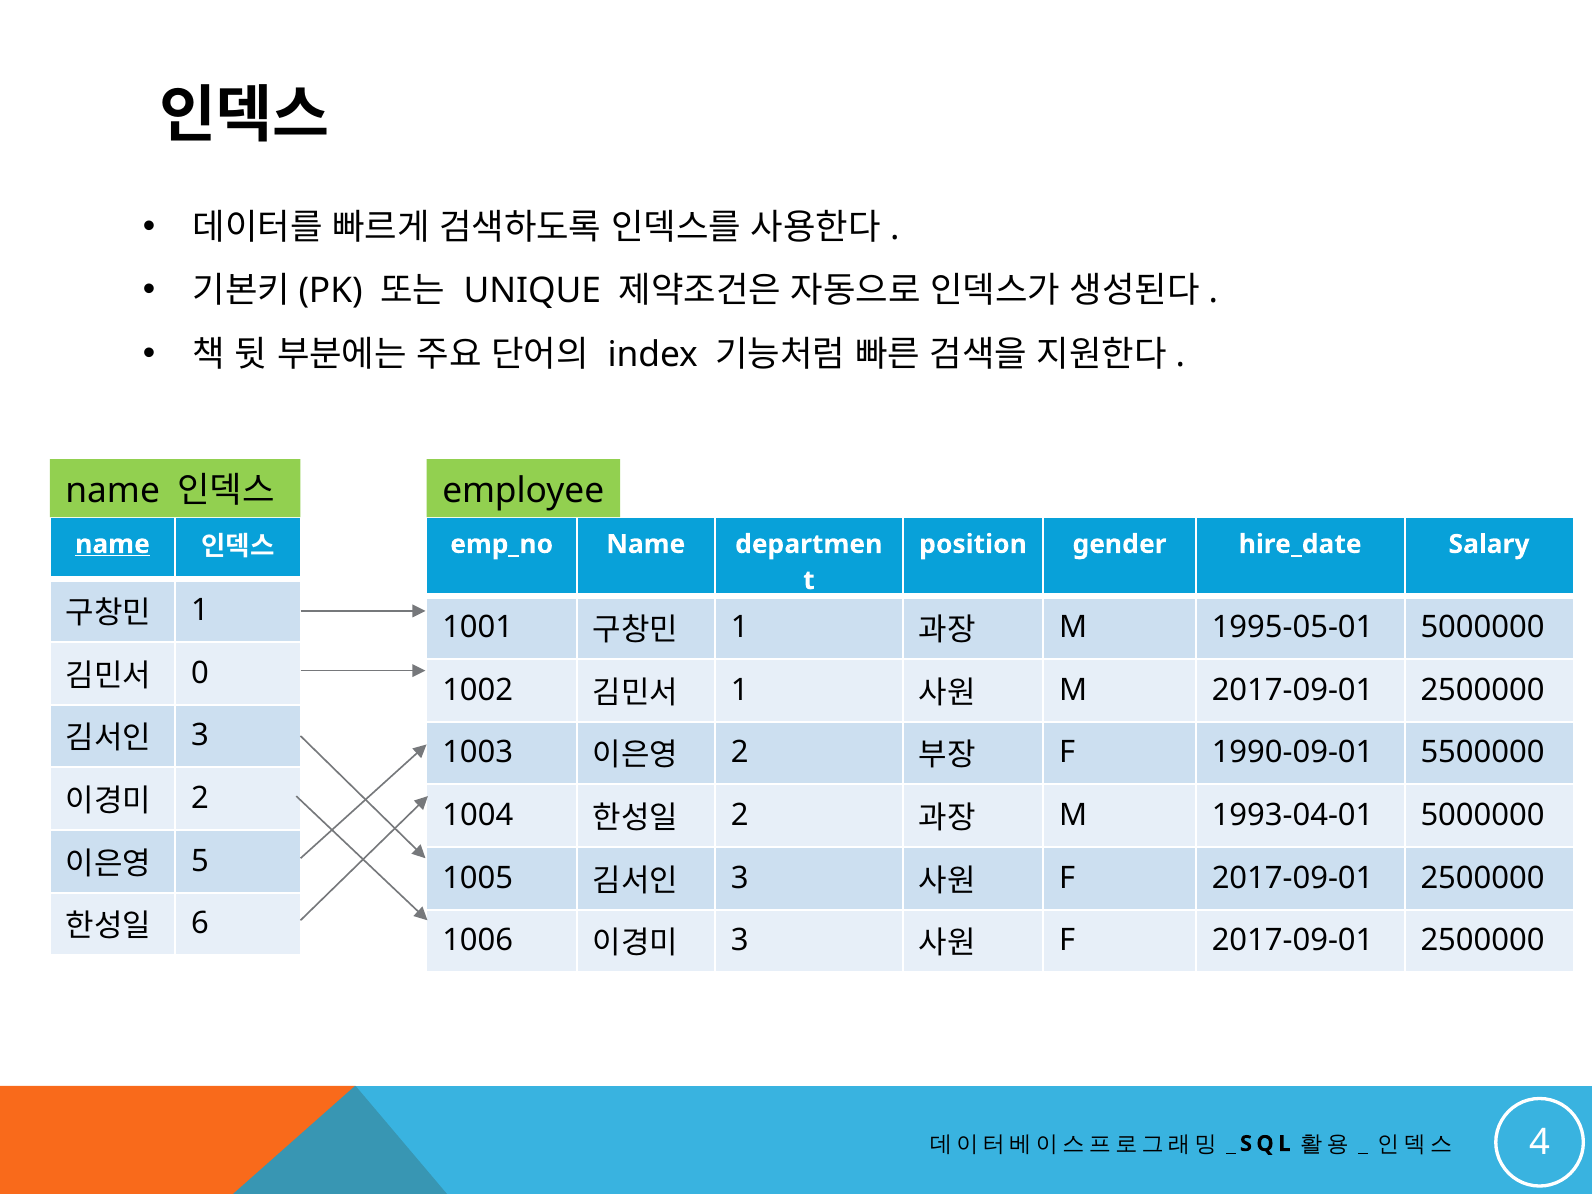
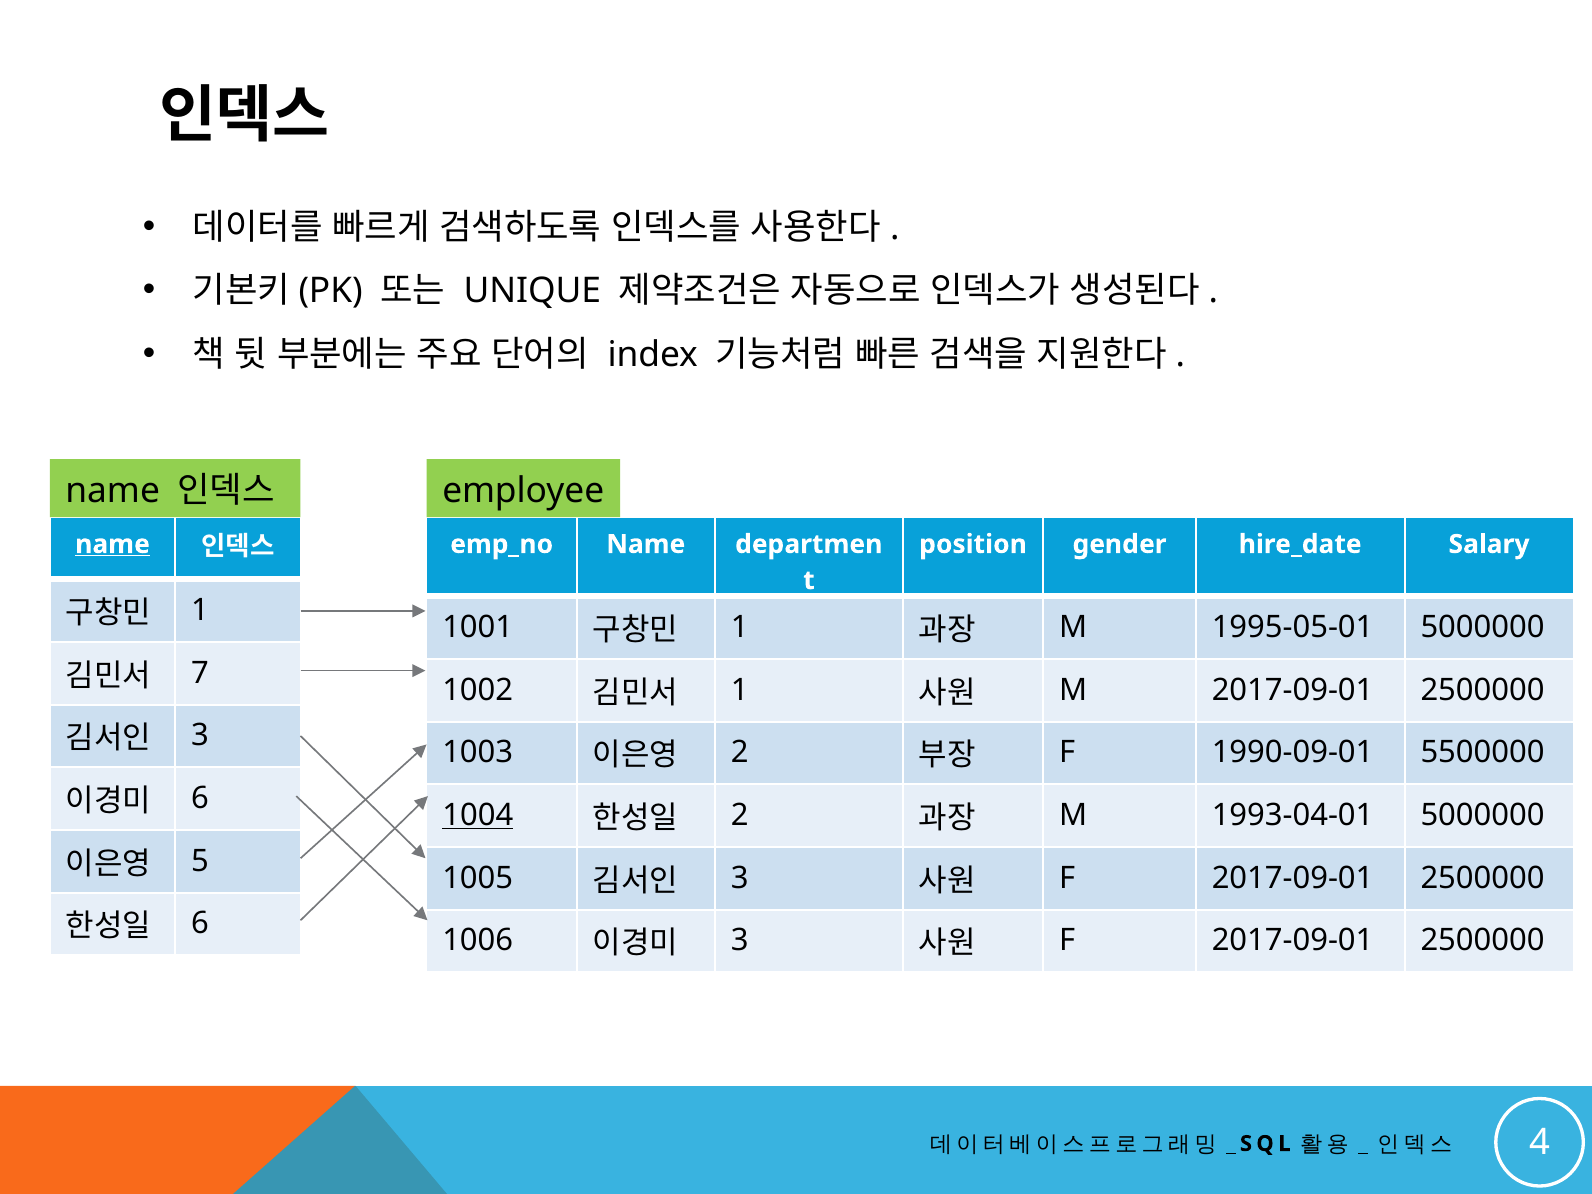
0: 0 -> 7
2 at (200, 798): 2 -> 6
1004 underline: none -> present
